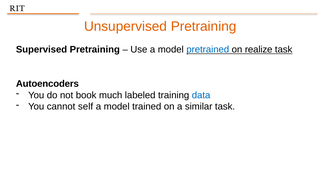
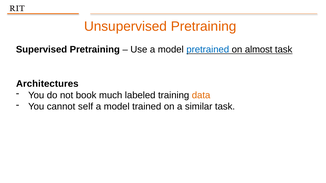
realize: realize -> almost
Autoencoders: Autoencoders -> Architectures
data colour: blue -> orange
